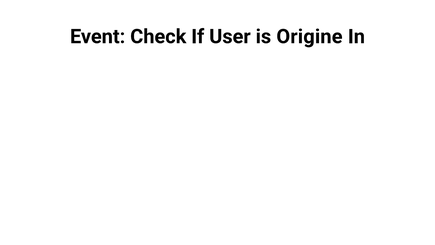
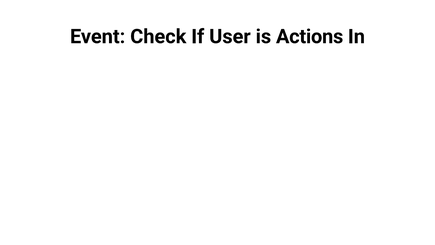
Origine: Origine -> Actions
